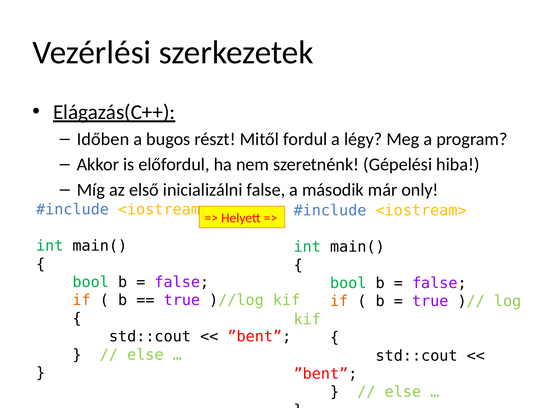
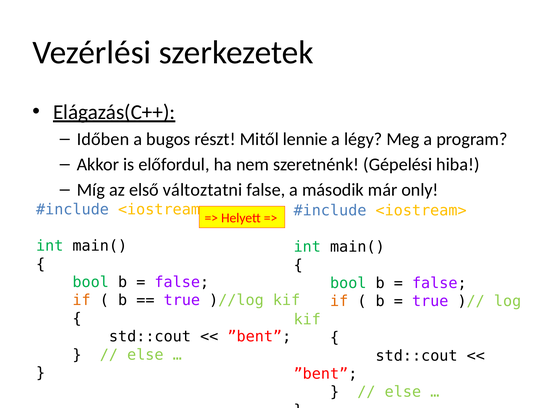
fordul: fordul -> lennie
inicializálni: inicializálni -> változtatni
